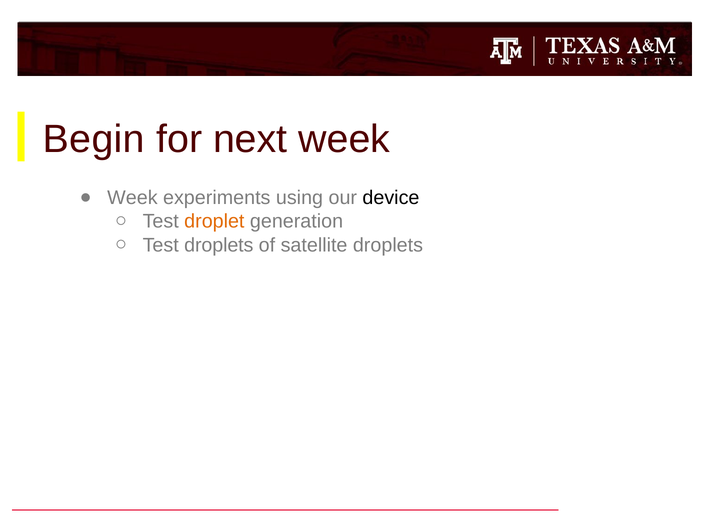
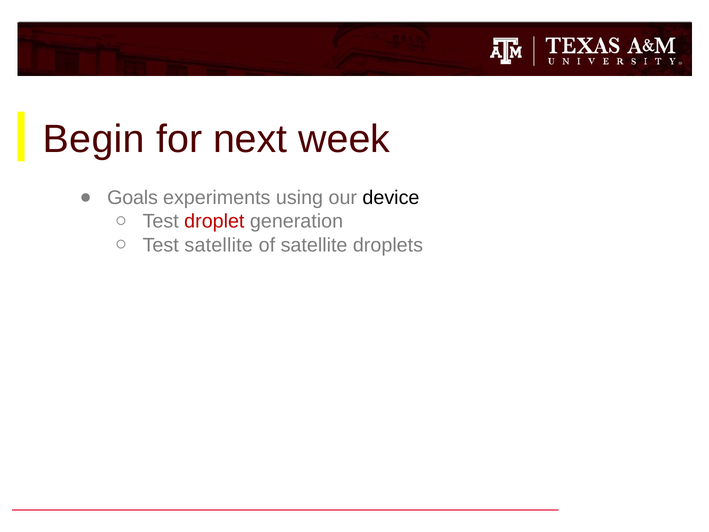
Week at (132, 198): Week -> Goals
droplet colour: orange -> red
Test droplets: droplets -> satellite
